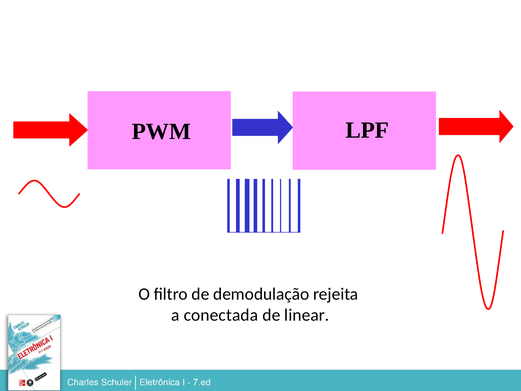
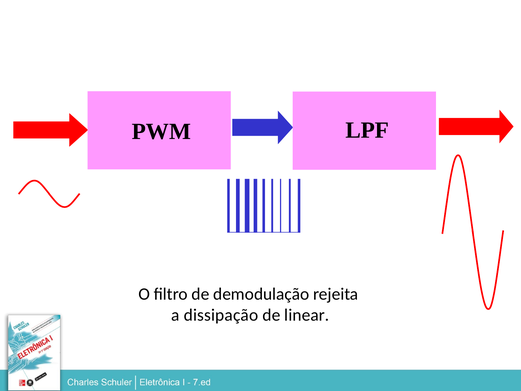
conectada: conectada -> dissipação
